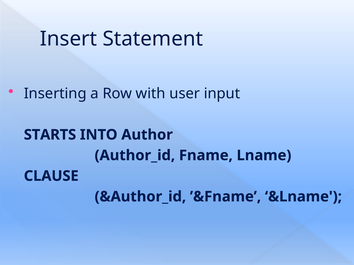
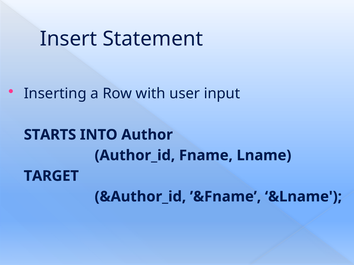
CLAUSE: CLAUSE -> TARGET
